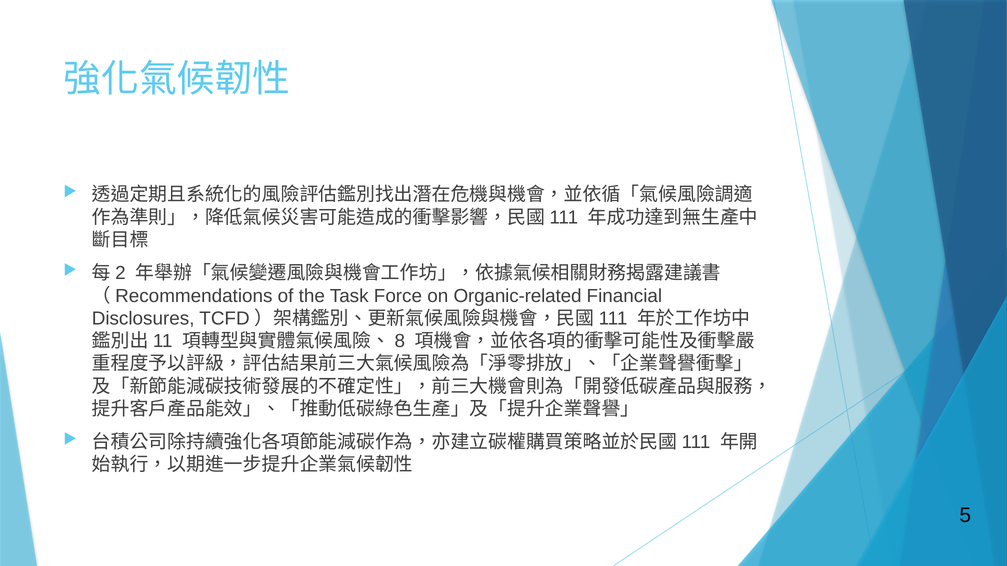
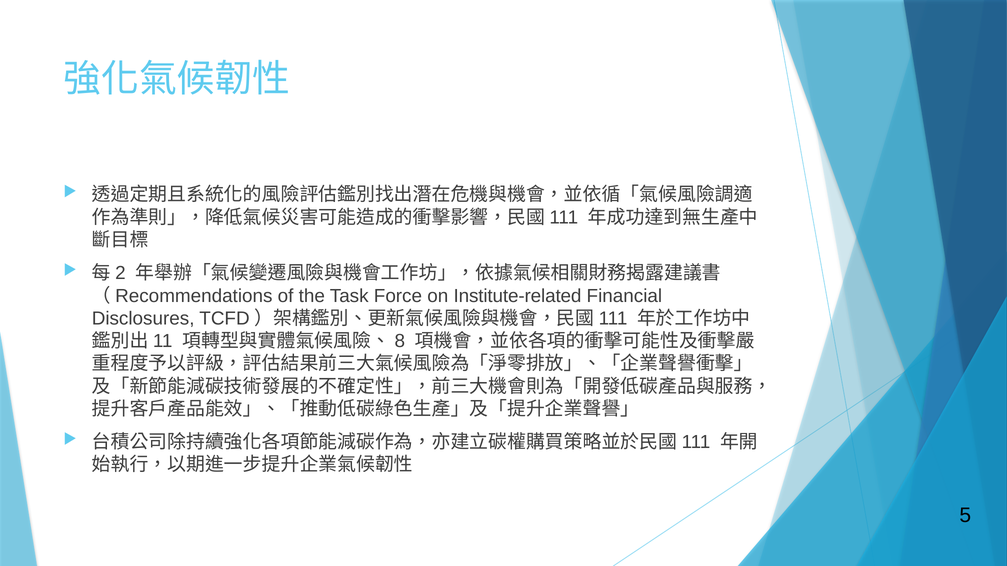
Organic-related: Organic-related -> Institute-related
